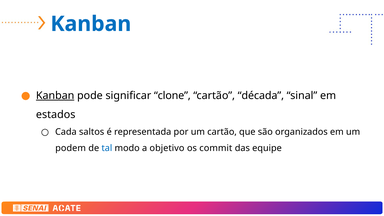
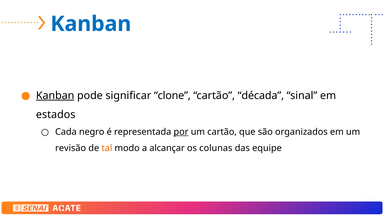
saltos: saltos -> negro
por underline: none -> present
podem: podem -> revisão
tal colour: blue -> orange
objetivo: objetivo -> alcançar
commit: commit -> colunas
